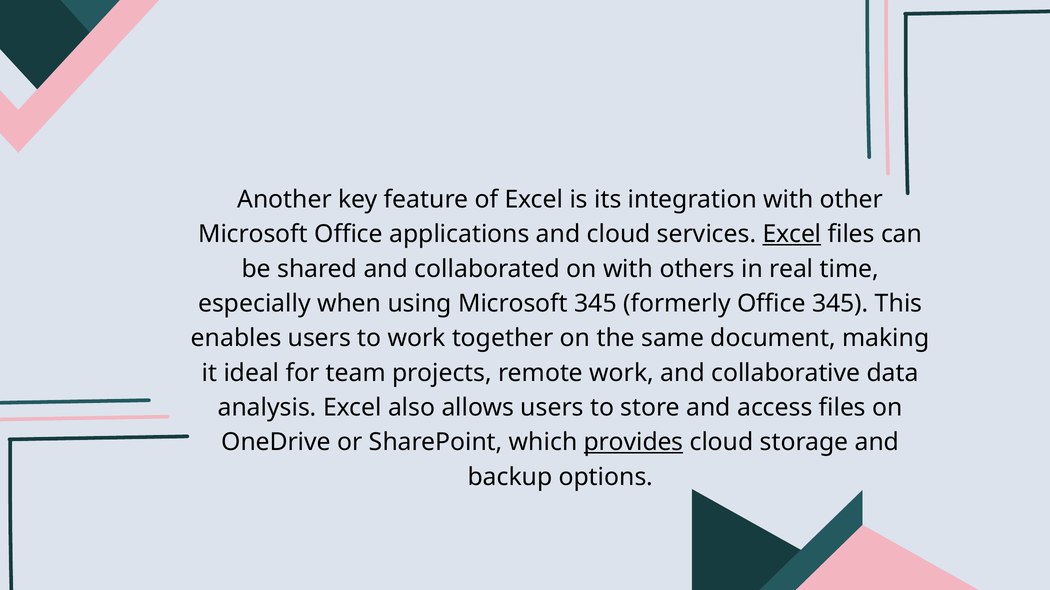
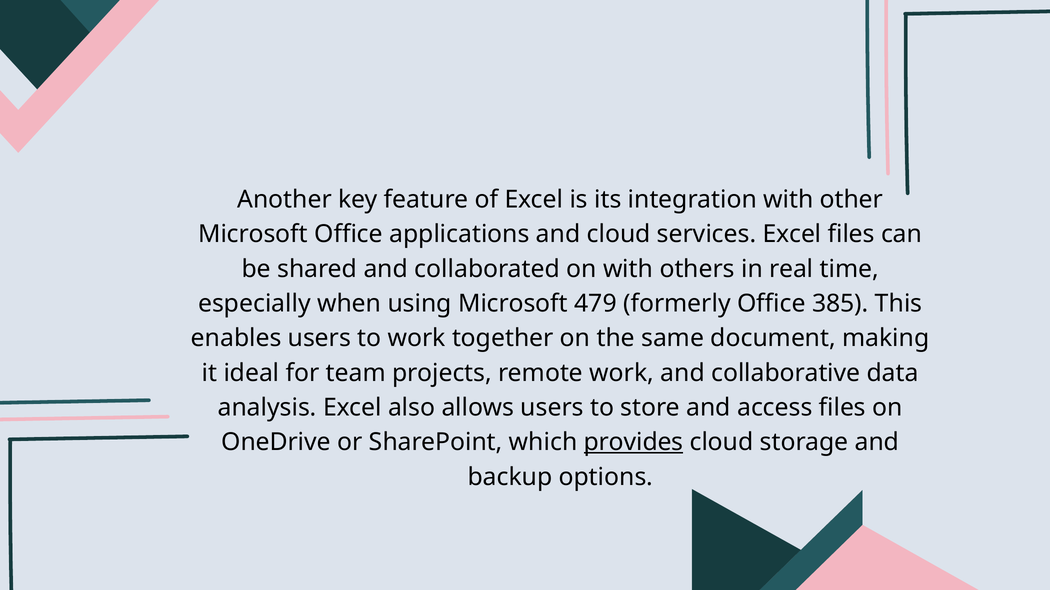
Excel at (792, 234) underline: present -> none
Microsoft 345: 345 -> 479
Office 345: 345 -> 385
